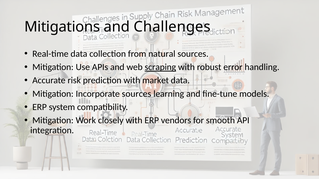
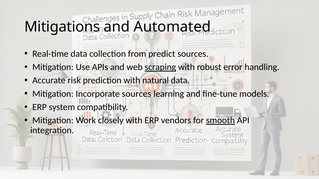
Challenges: Challenges -> Automated
natural: natural -> predict
market: market -> natural
smooth underline: none -> present
